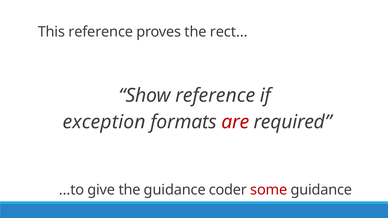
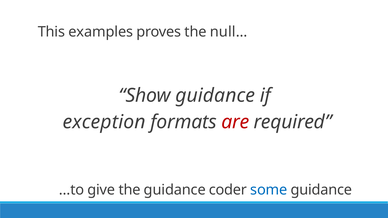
This reference: reference -> examples
rect…: rect… -> null…
Show reference: reference -> guidance
some colour: red -> blue
